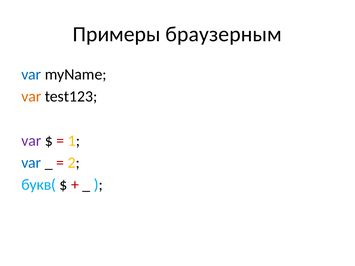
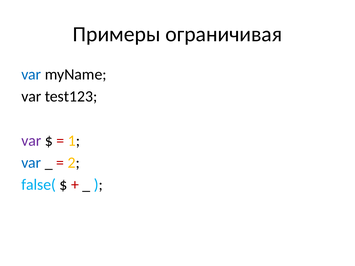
браузерным: браузерным -> ограничивая
var at (31, 97) colour: orange -> black
букв(: букв( -> false(
